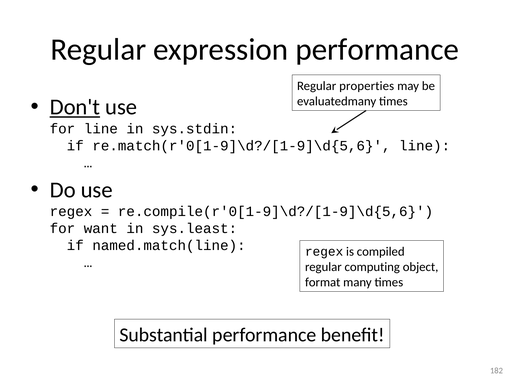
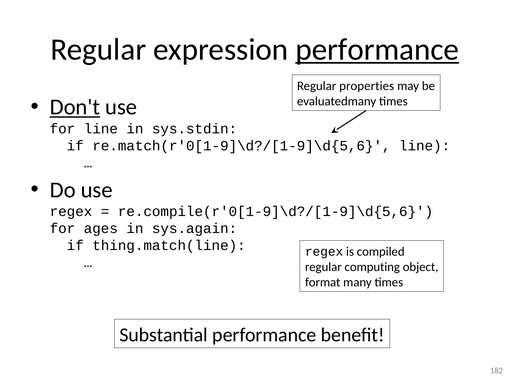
performance at (377, 49) underline: none -> present
want: want -> ages
sys.least: sys.least -> sys.again
named.match(line: named.match(line -> thing.match(line
